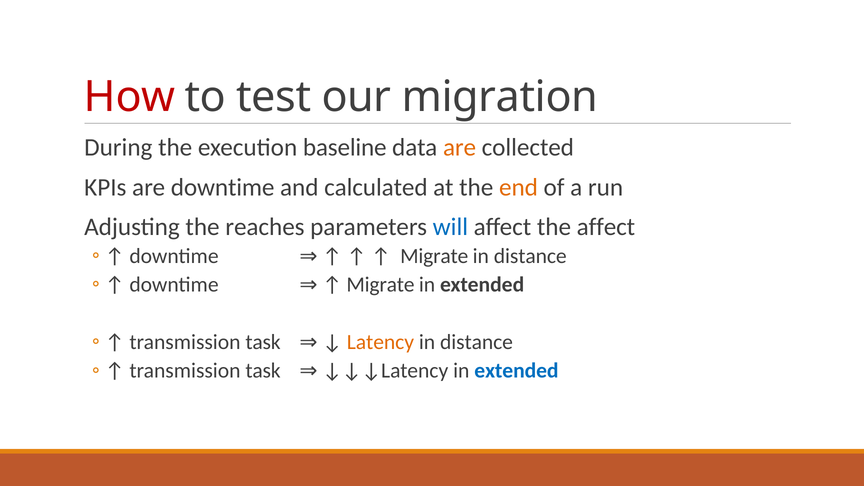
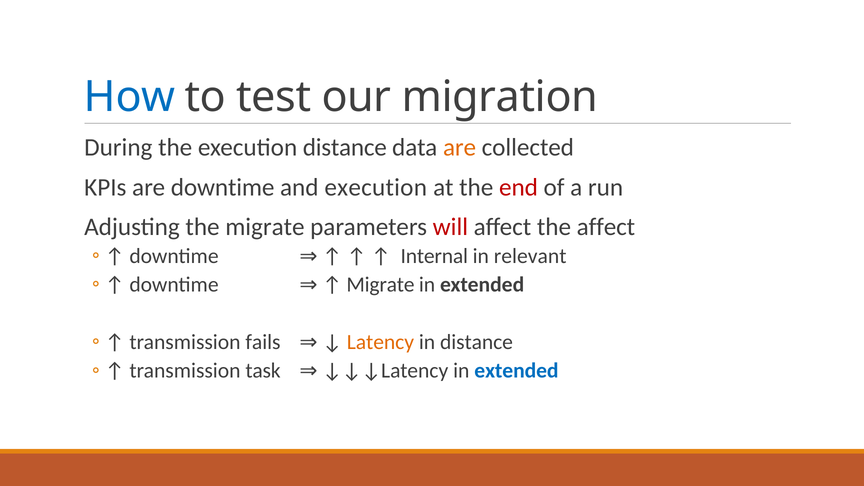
How colour: red -> blue
execution baseline: baseline -> distance
and calculated: calculated -> execution
end colour: orange -> red
the reaches: reaches -> migrate
will colour: blue -> red
Migrate at (434, 256): Migrate -> Internal
distance at (530, 256): distance -> relevant
task at (263, 342): task -> fails
